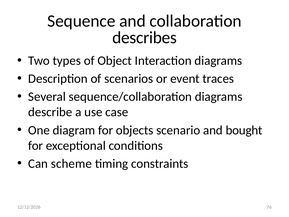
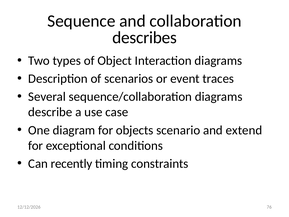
bought: bought -> extend
scheme: scheme -> recently
